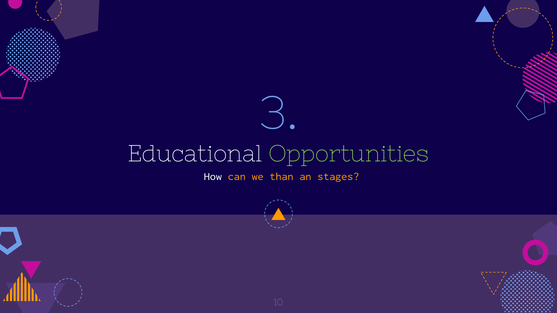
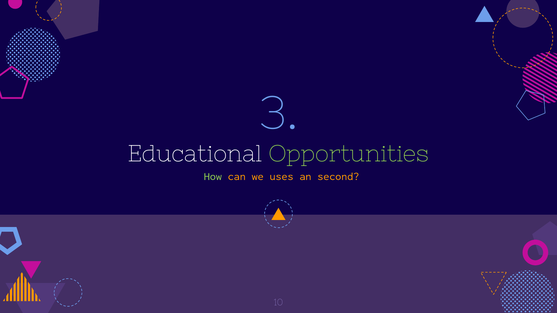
How colour: white -> light green
than: than -> uses
stages: stages -> second
